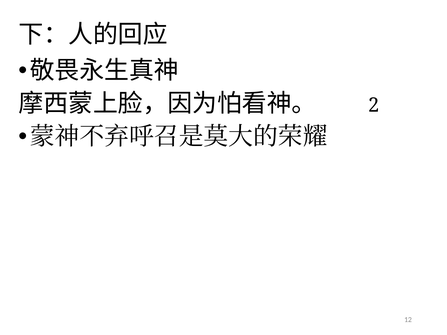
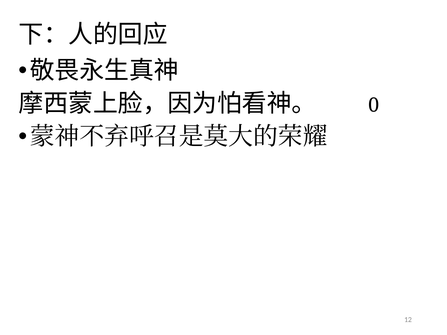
2: 2 -> 0
